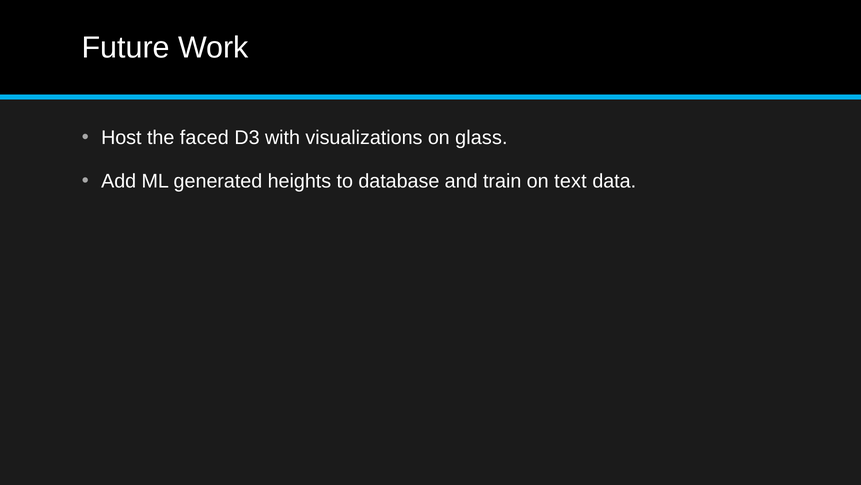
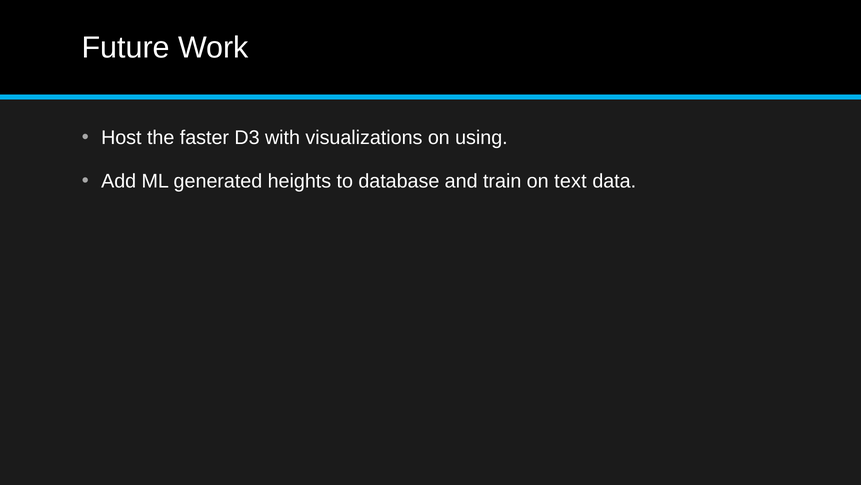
faced: faced -> faster
glass: glass -> using
